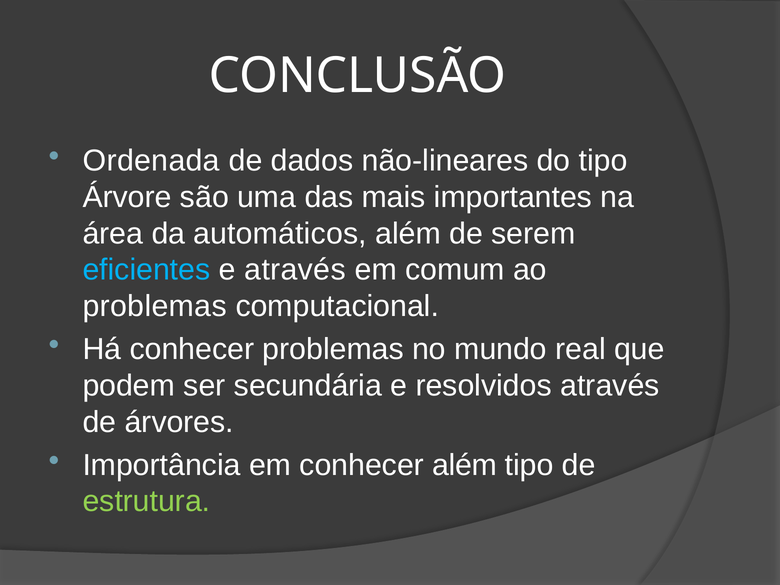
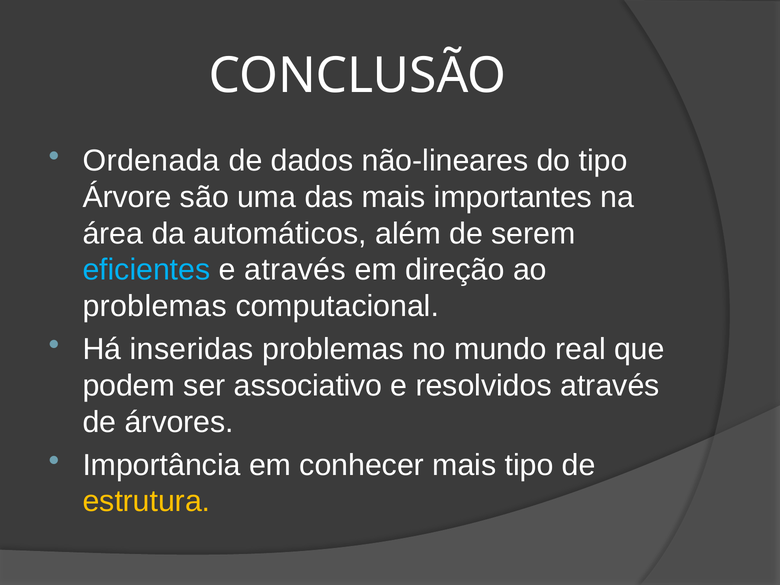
comum: comum -> direção
Há conhecer: conhecer -> inseridas
secundária: secundária -> associativo
conhecer além: além -> mais
estrutura colour: light green -> yellow
